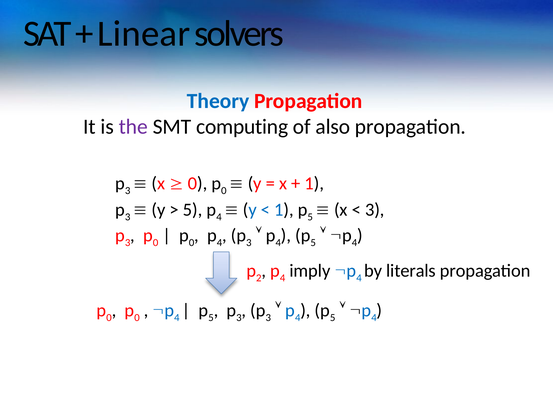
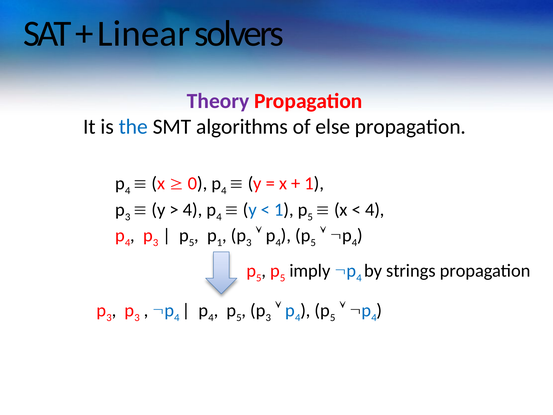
Theory colour: blue -> purple
the colour: purple -> blue
computing: computing -> algorithms
also: also -> else
3 at (128, 191): 3 -> 4
0 at (224, 191): 0 -> 4
5 at (193, 210): 5 -> 4
3 at (375, 210): 3 -> 4
3 at (128, 242): 3 -> 4
0 at (156, 242): 0 -> 3
0 at (192, 242): 0 -> 5
4 at (219, 242): 4 -> 1
2 at (259, 278): 2 -> 5
4 at (283, 278): 4 -> 5
literals: literals -> strings
0 at (109, 318): 0 -> 3
0 at (137, 318): 0 -> 3
5 at (211, 318): 5 -> 4
3 at (239, 318): 3 -> 5
